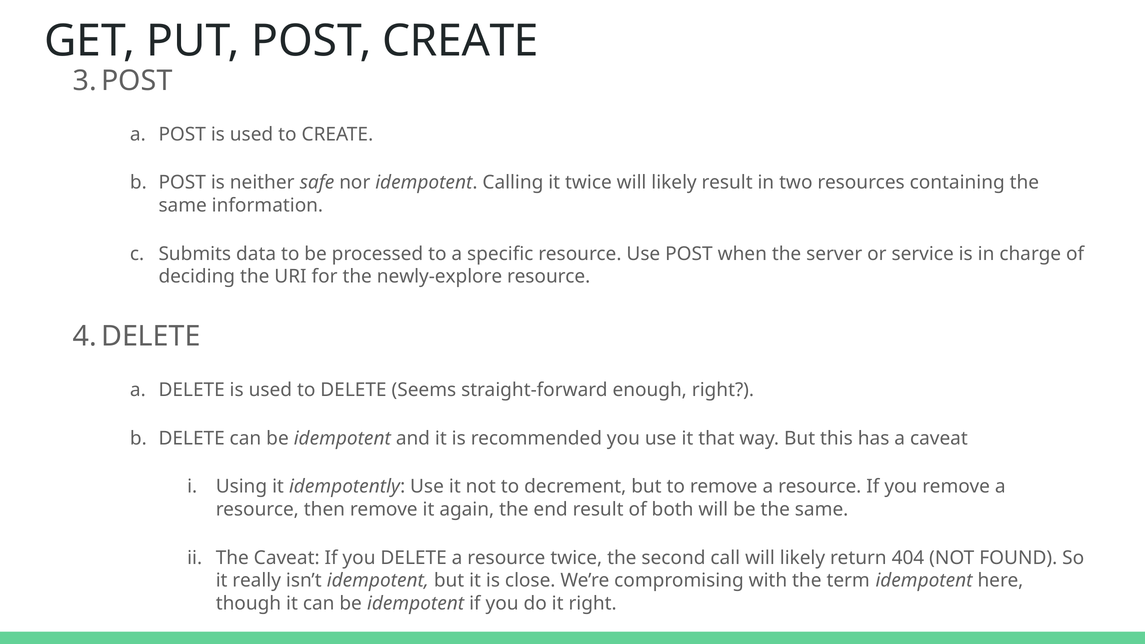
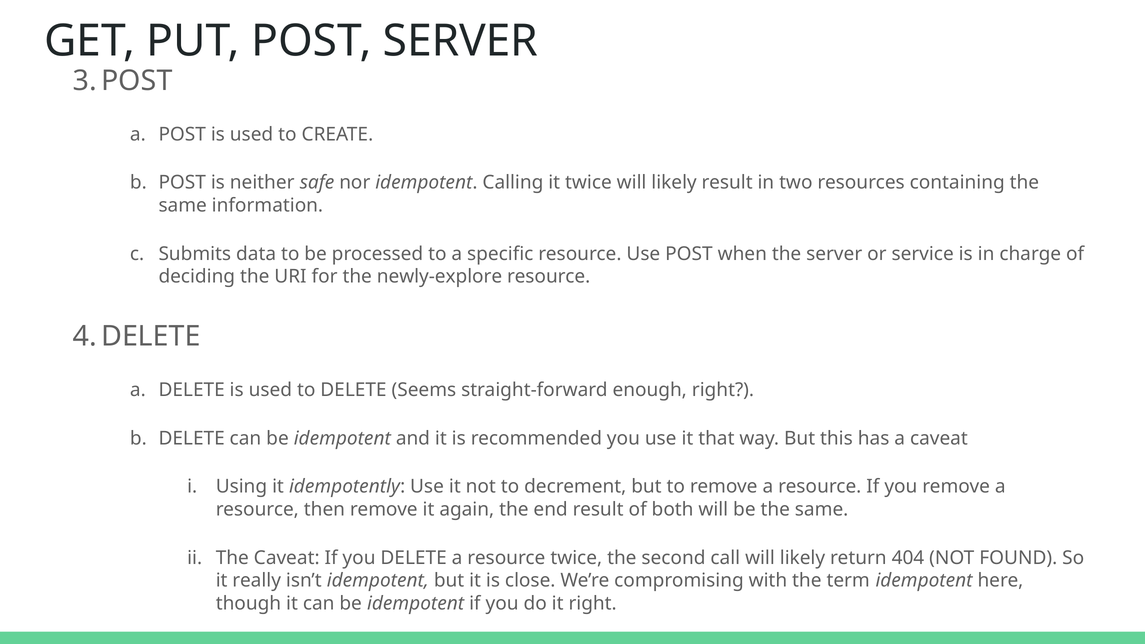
POST CREATE: CREATE -> SERVER
